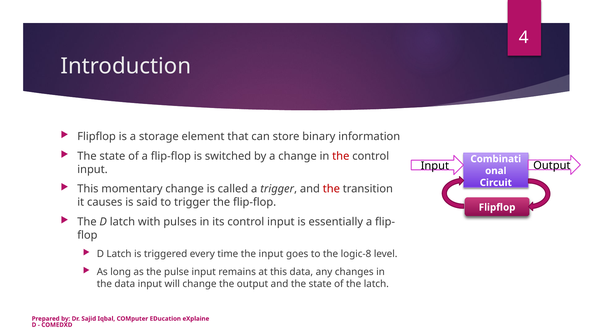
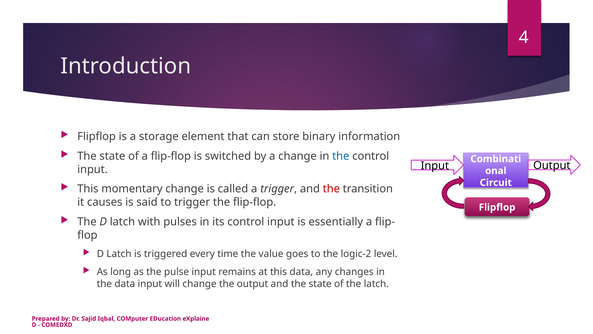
the at (341, 156) colour: red -> blue
the input: input -> value
logic-8: logic-8 -> logic-2
